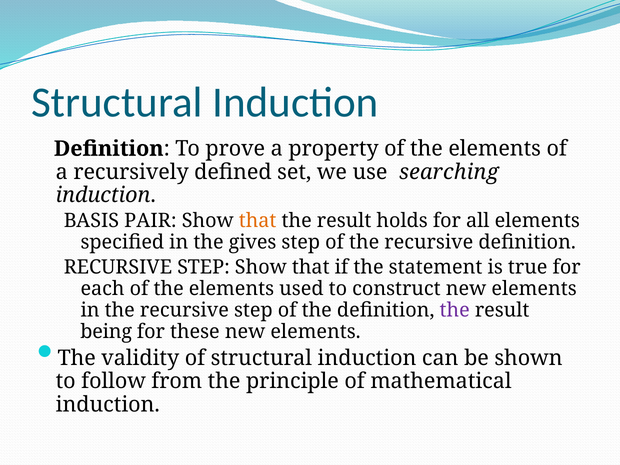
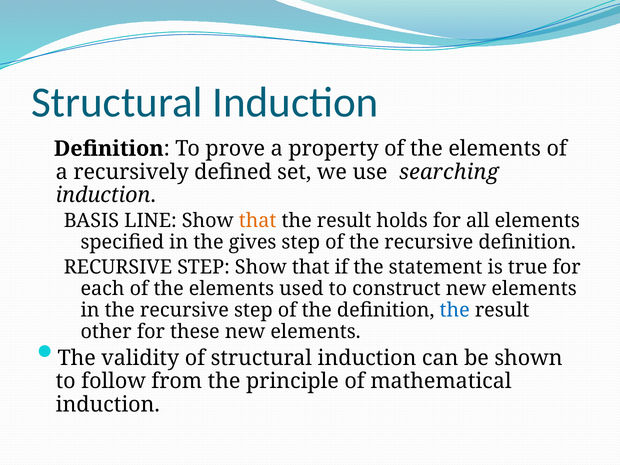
PAIR: PAIR -> LINE
the at (455, 310) colour: purple -> blue
being: being -> other
